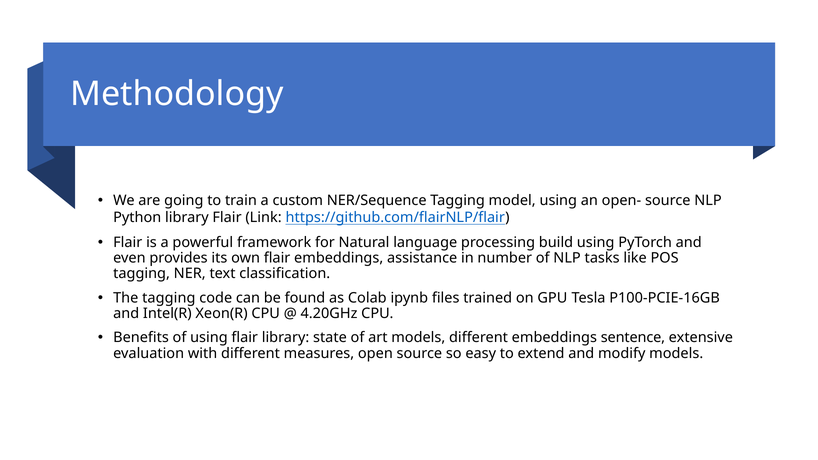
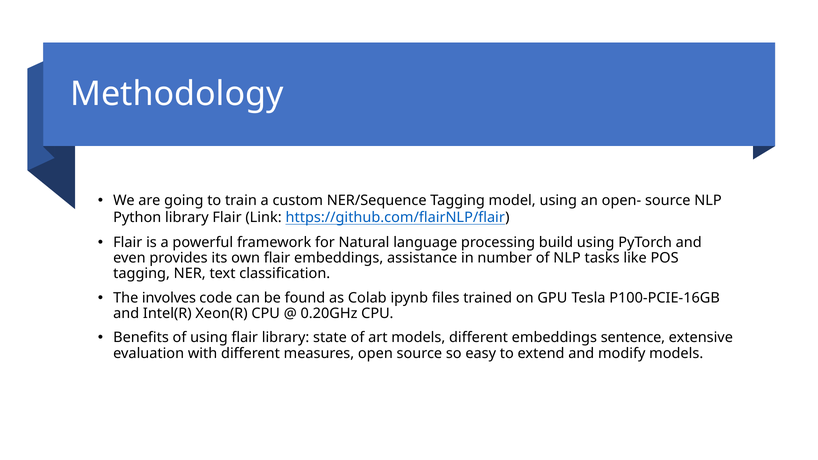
The tagging: tagging -> involves
4.20GHz: 4.20GHz -> 0.20GHz
